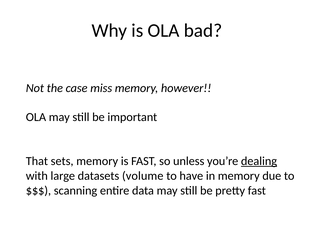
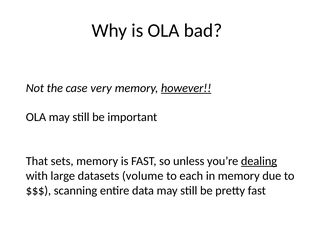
miss: miss -> very
however underline: none -> present
have: have -> each
